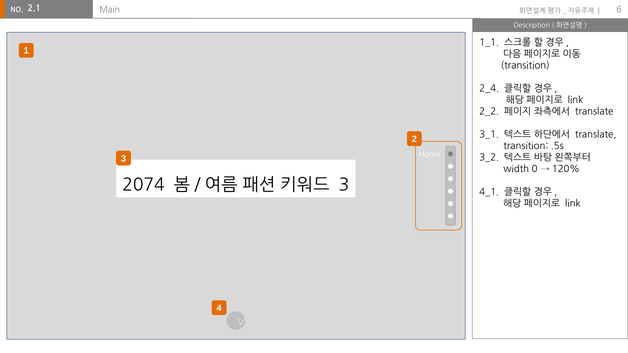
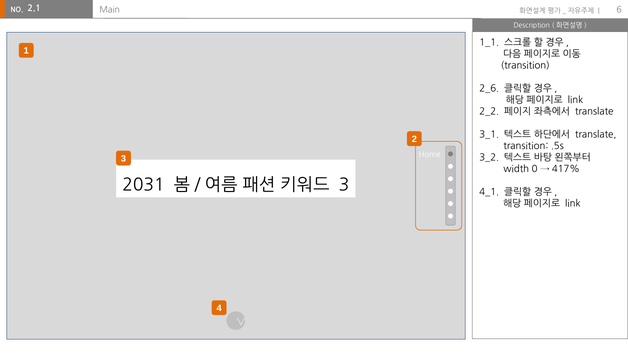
2_4: 2_4 -> 2_6
120%: 120% -> 417%
2074: 2074 -> 2031
